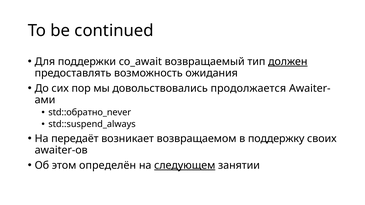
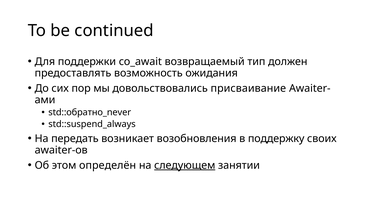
должен underline: present -> none
продолжается: продолжается -> присваивание
передаёт: передаёт -> передать
возвращаемом: возвращаемом -> возобновления
